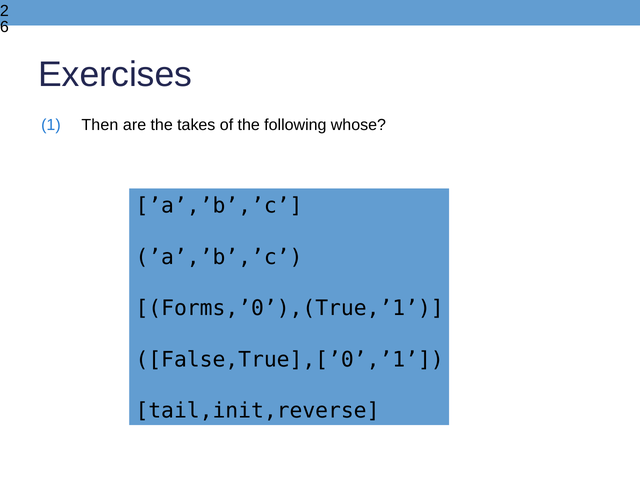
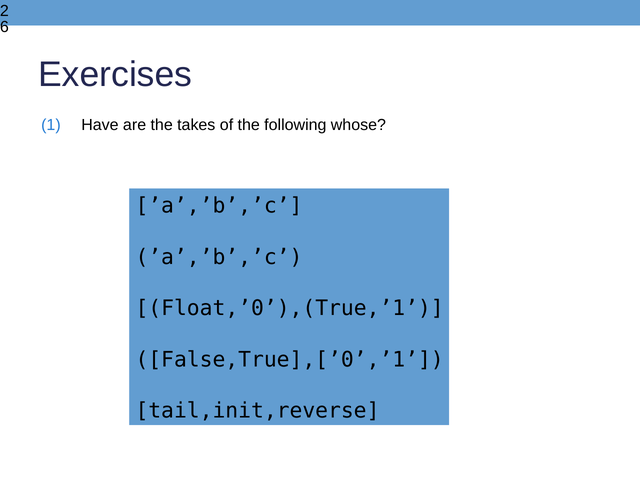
Then: Then -> Have
Forms,’0’),(True,’1: Forms,’0’),(True,’1 -> Float,’0’),(True,’1
